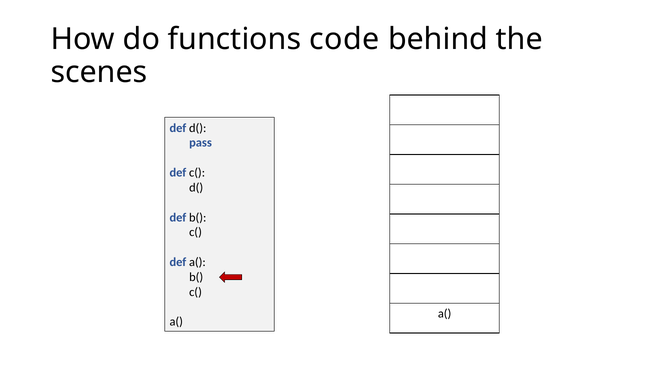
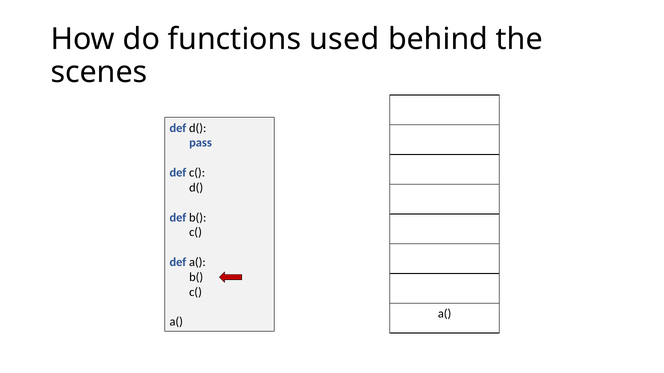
code: code -> used
